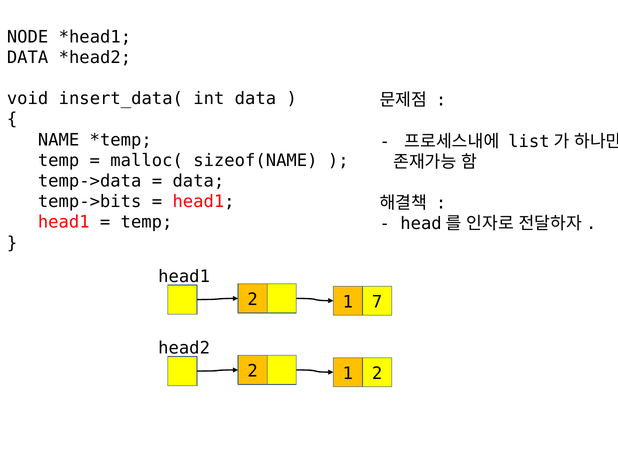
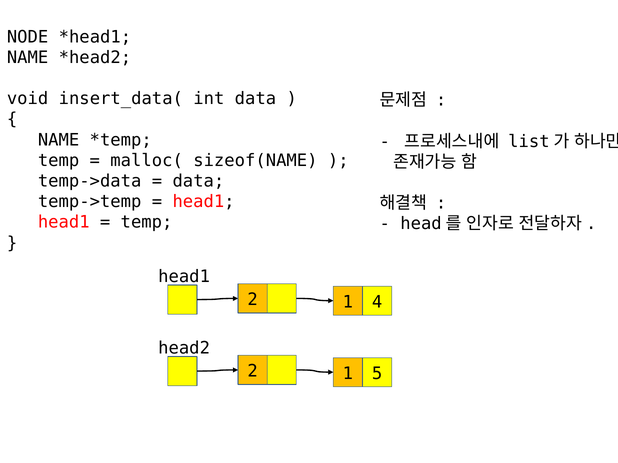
DATA at (28, 58): DATA -> NAME
temp->bits: temp->bits -> temp->temp
7: 7 -> 4
1 2: 2 -> 5
